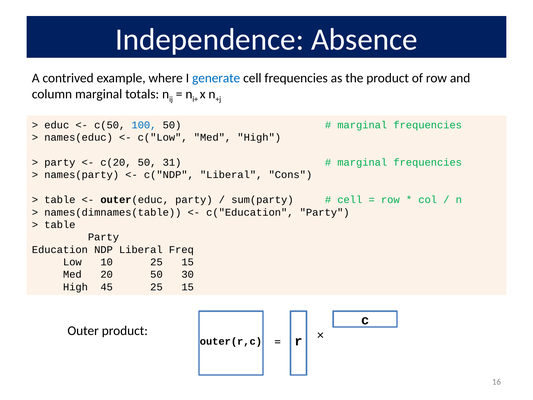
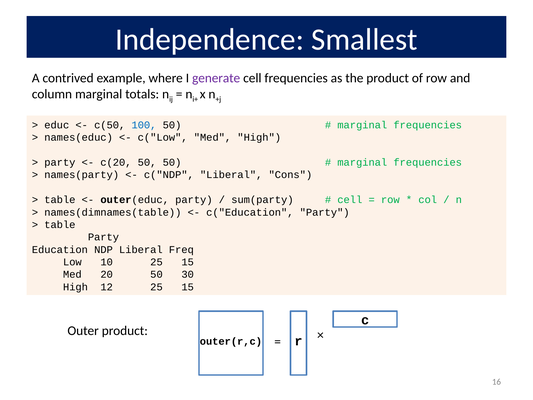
Absence: Absence -> Smallest
generate colour: blue -> purple
50 31: 31 -> 50
45: 45 -> 12
